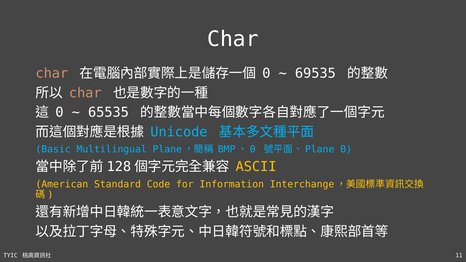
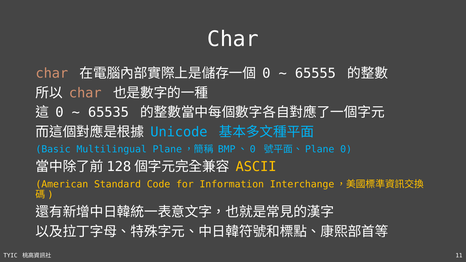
69535: 69535 -> 65555
